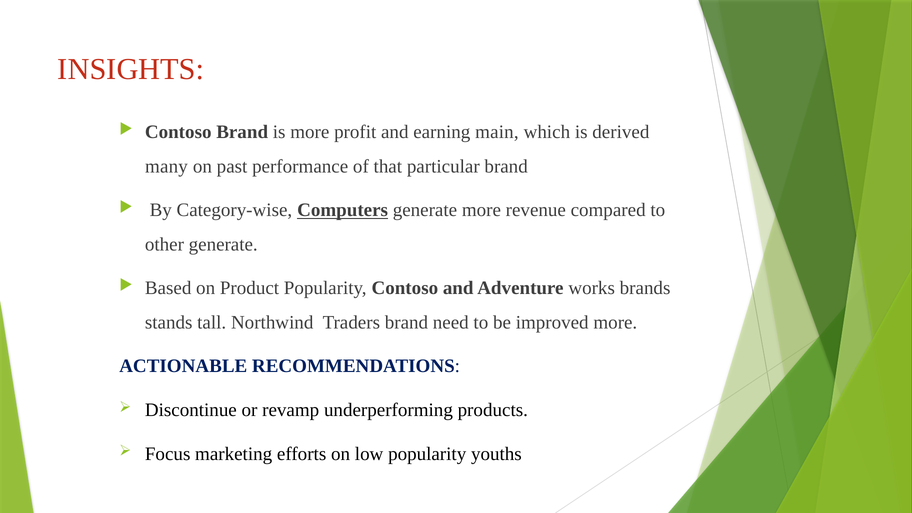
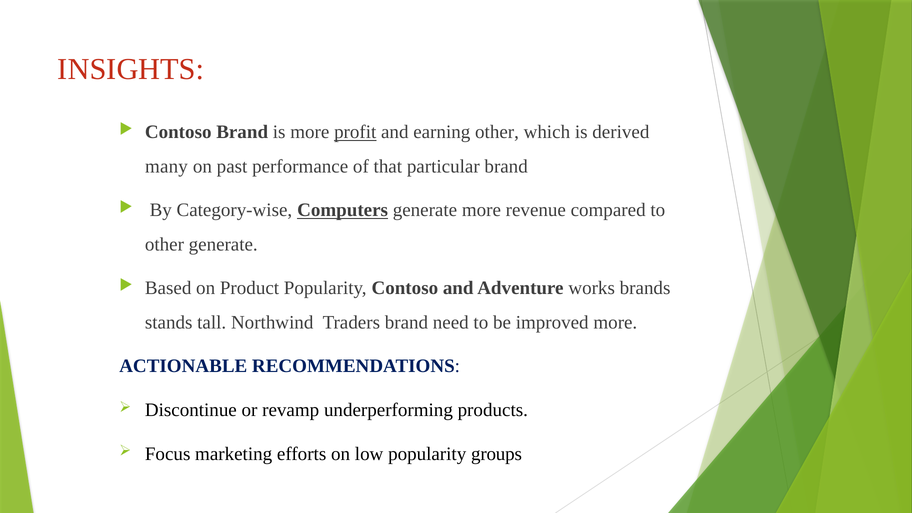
profit underline: none -> present
earning main: main -> other
youths: youths -> groups
